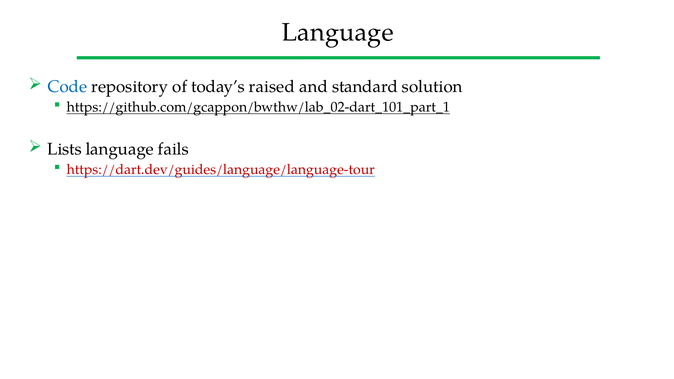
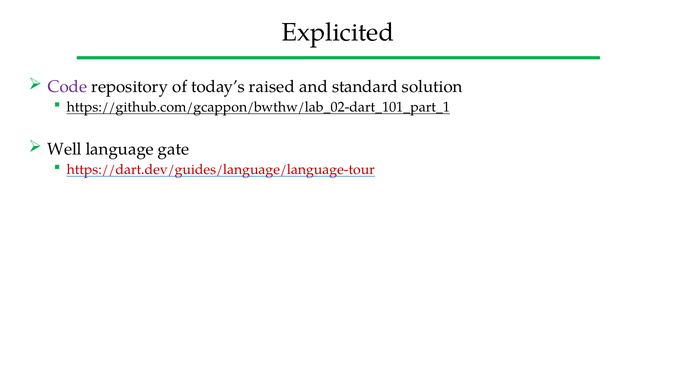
Language at (338, 33): Language -> Explicited
Code colour: blue -> purple
Lists: Lists -> Well
fails: fails -> gate
